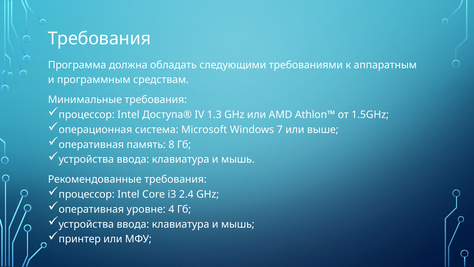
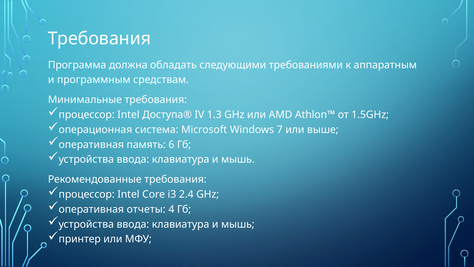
8: 8 -> 6
уровне: уровне -> отчеты
